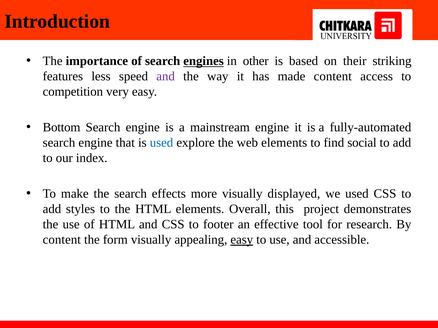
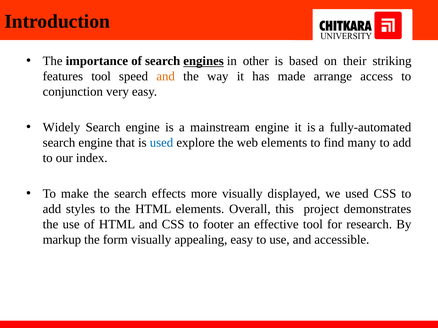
features less: less -> tool
and at (166, 77) colour: purple -> orange
made content: content -> arrange
competition: competition -> conjunction
Bottom: Bottom -> Widely
social: social -> many
content at (62, 240): content -> markup
easy at (242, 240) underline: present -> none
